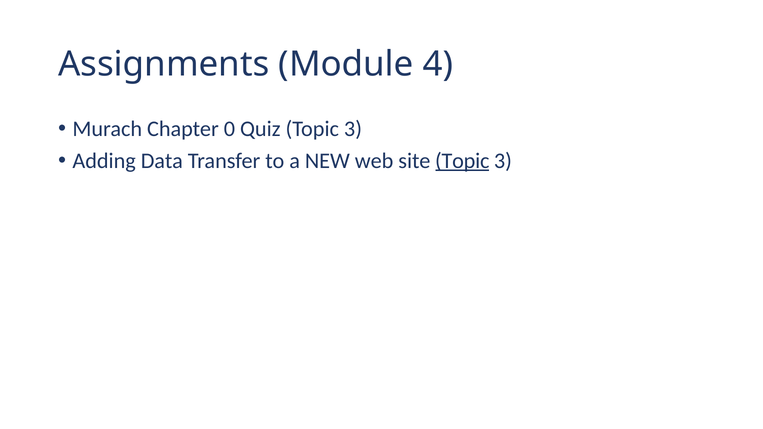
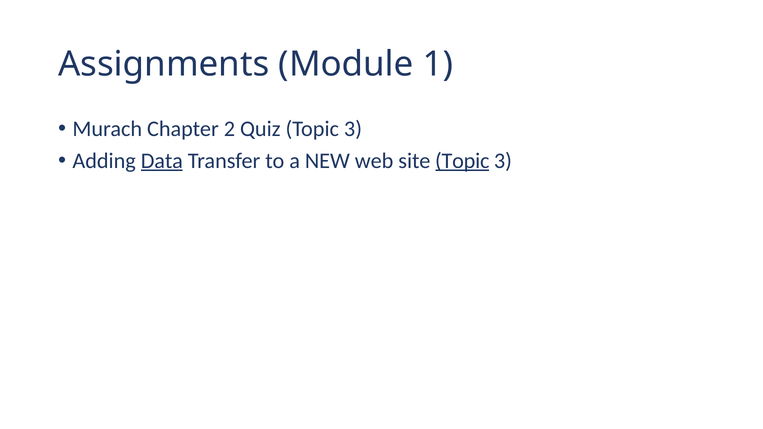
4: 4 -> 1
0: 0 -> 2
Data underline: none -> present
